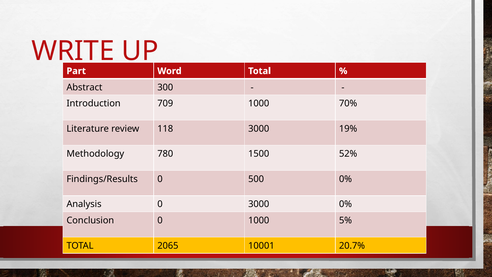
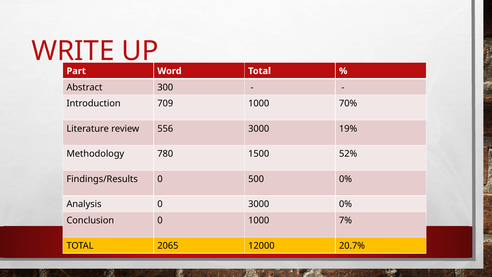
118: 118 -> 556
5%: 5% -> 7%
10001: 10001 -> 12000
